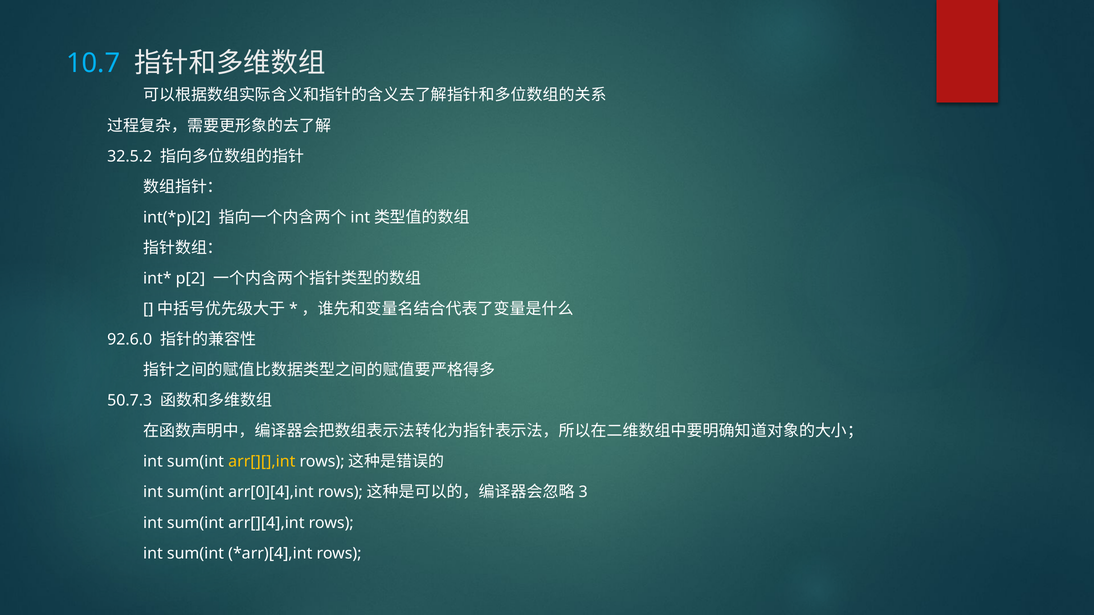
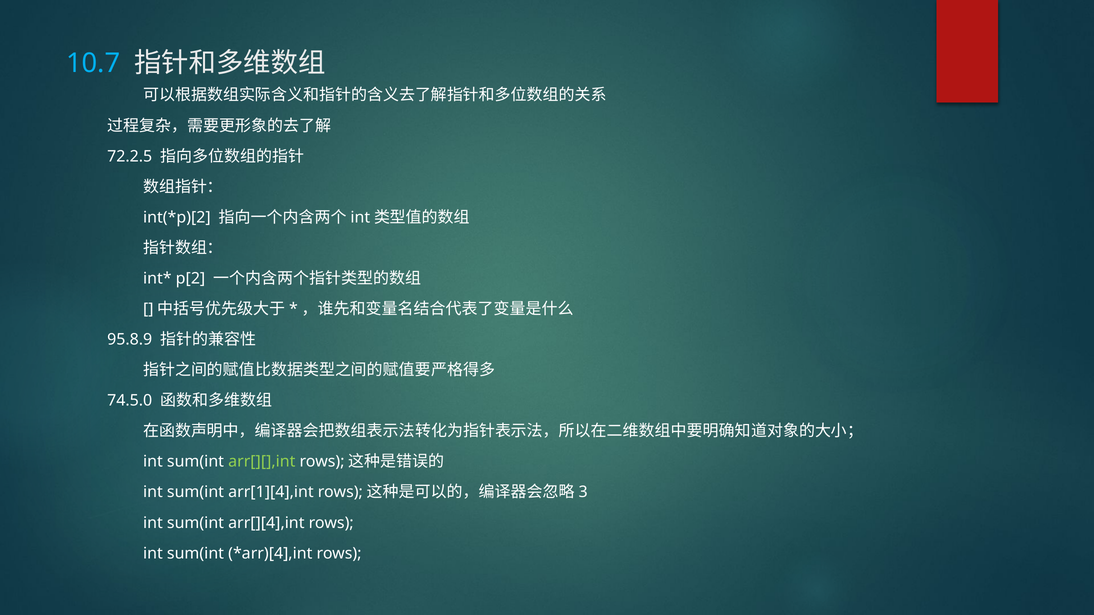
32.5.2: 32.5.2 -> 72.2.5
92.6.0: 92.6.0 -> 95.8.9
50.7.3: 50.7.3 -> 74.5.0
arr[][],int colour: yellow -> light green
arr[0][4],int: arr[0][4],int -> arr[1][4],int
